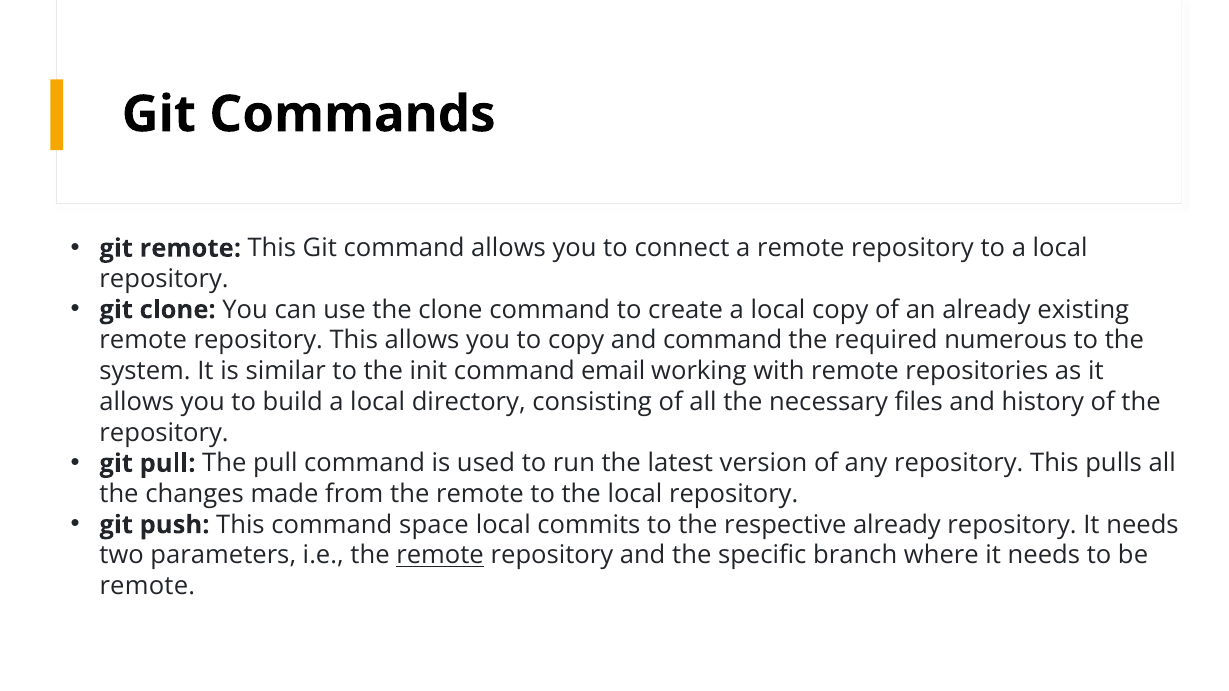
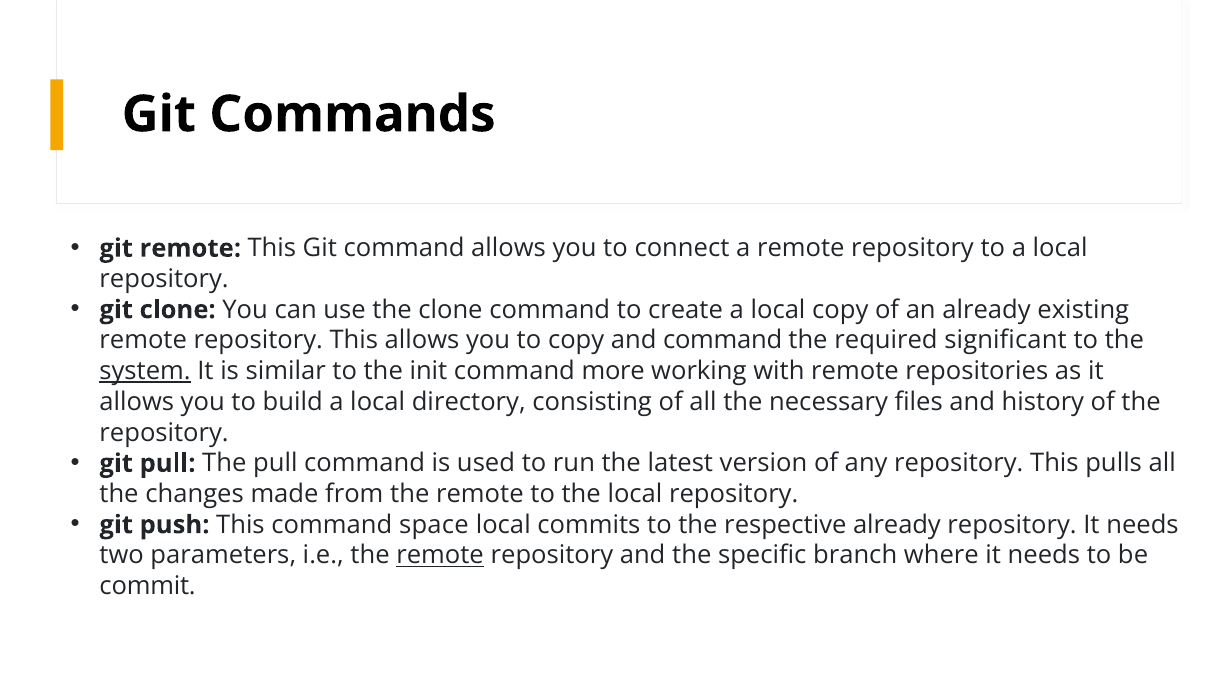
numerous: numerous -> significant
system underline: none -> present
email: email -> more
remote at (147, 587): remote -> commit
